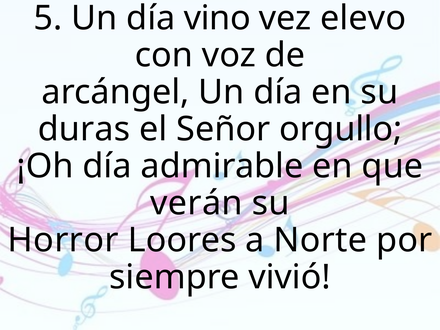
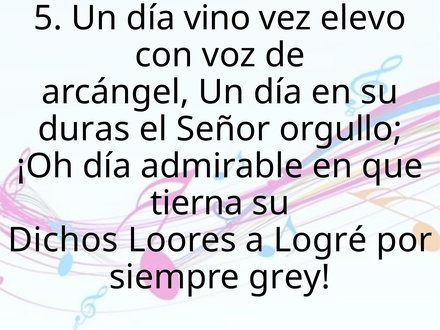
verán: verán -> tierna
Horror: Horror -> Dichos
Norte: Norte -> Logré
vivió: vivió -> grey
